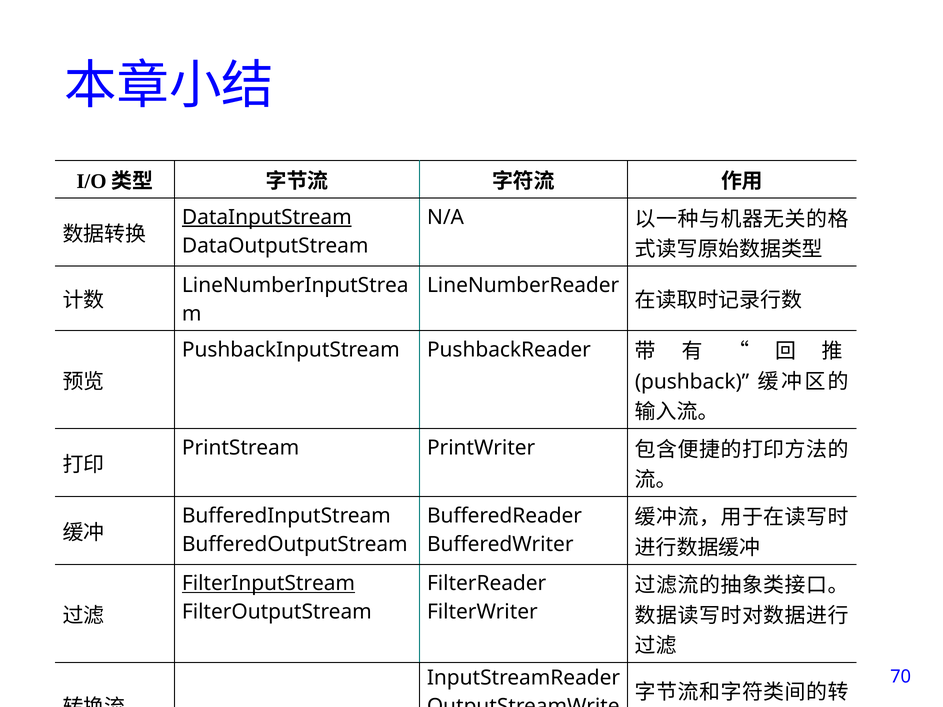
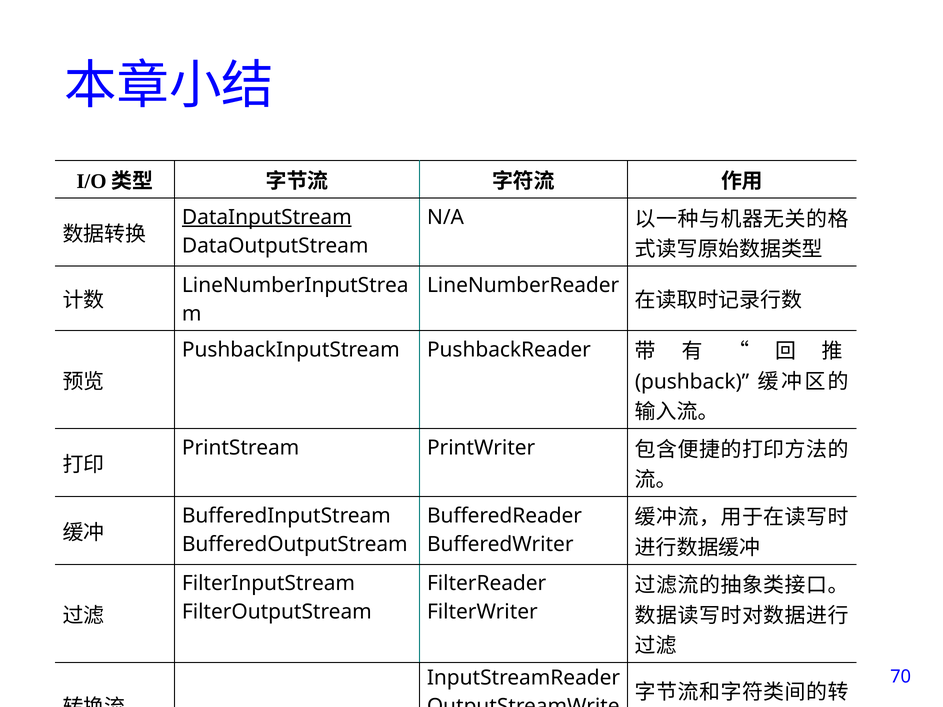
FilterInputStream underline: present -> none
